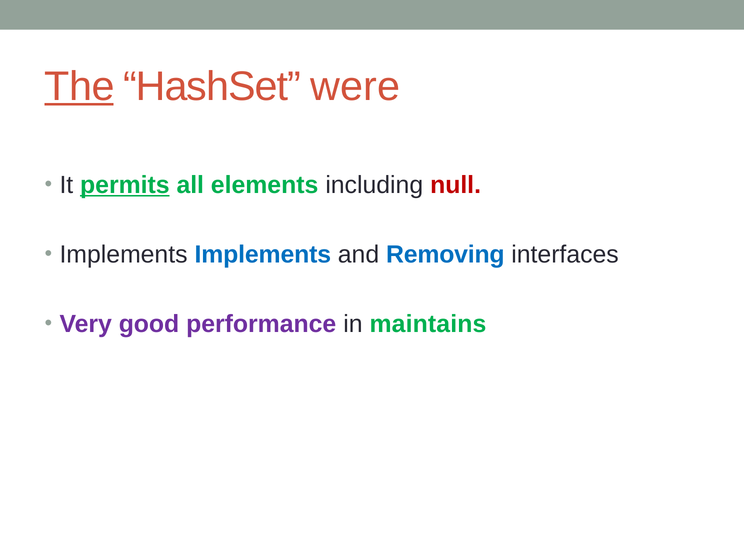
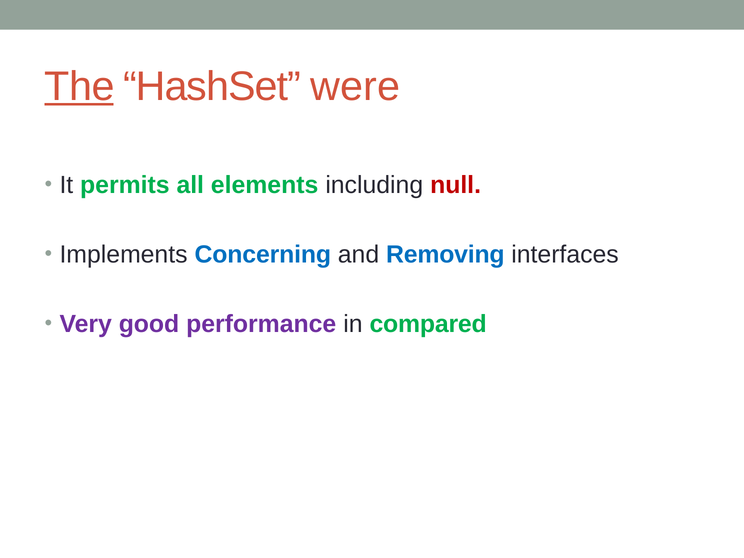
permits underline: present -> none
Implements Implements: Implements -> Concerning
maintains: maintains -> compared
